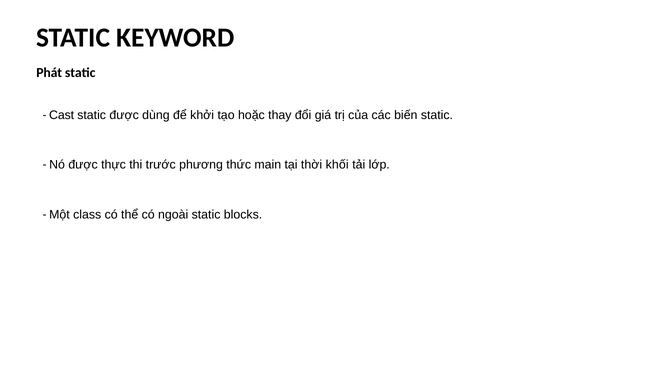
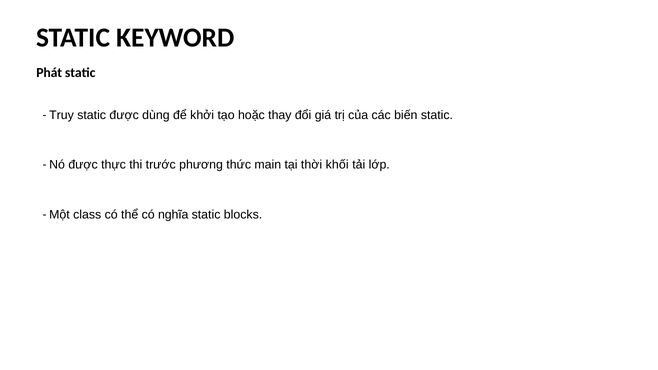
Cast: Cast -> Truy
ngoài: ngoài -> nghĩa
